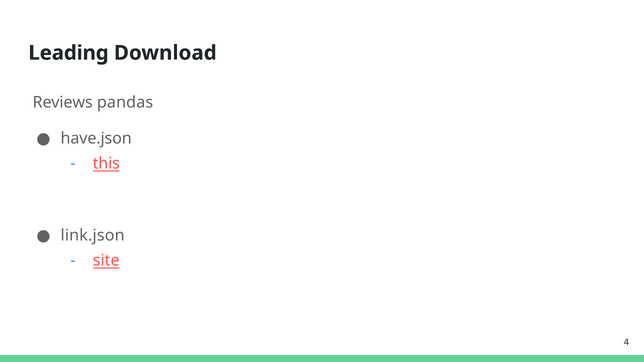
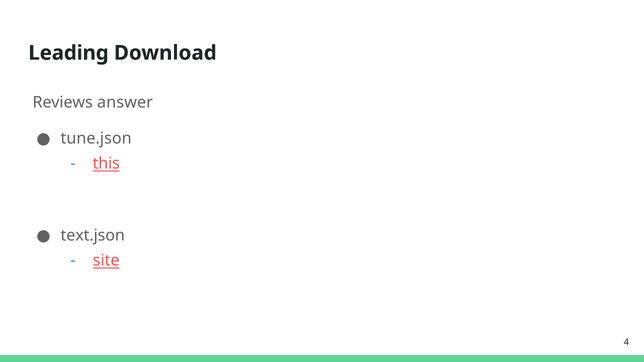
pandas: pandas -> answer
have.json: have.json -> tune.json
link.json: link.json -> text.json
